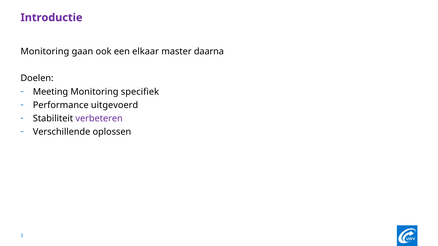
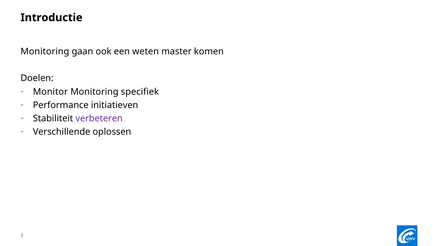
Introductie colour: purple -> black
elkaar: elkaar -> weten
daarna: daarna -> komen
Meeting: Meeting -> Monitor
uitgevoerd: uitgevoerd -> initiatieven
